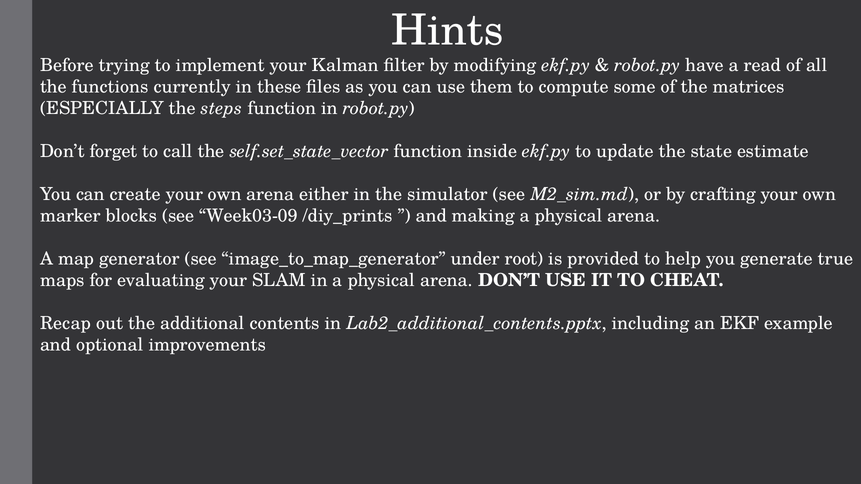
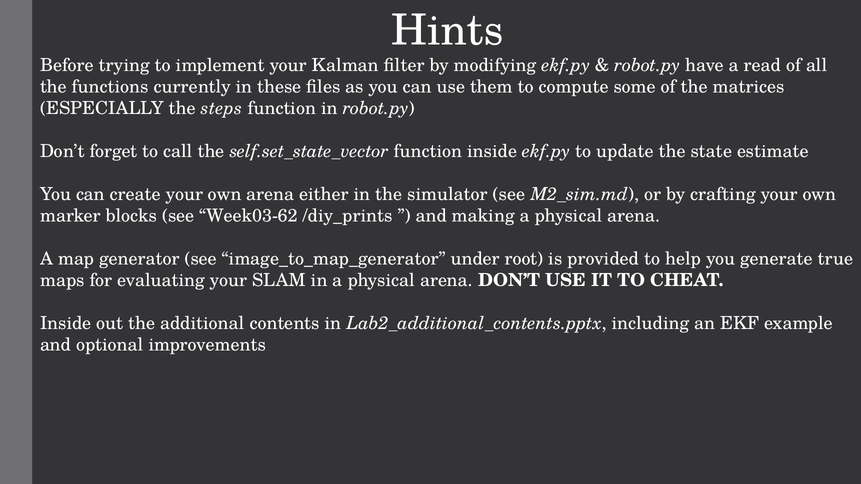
Week03-09: Week03-09 -> Week03-62
Recap at (66, 324): Recap -> Inside
